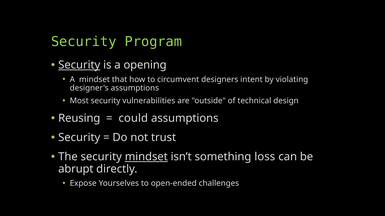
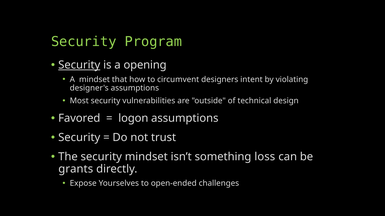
Reusing: Reusing -> Favored
could: could -> logon
mindset at (146, 157) underline: present -> none
abrupt: abrupt -> grants
